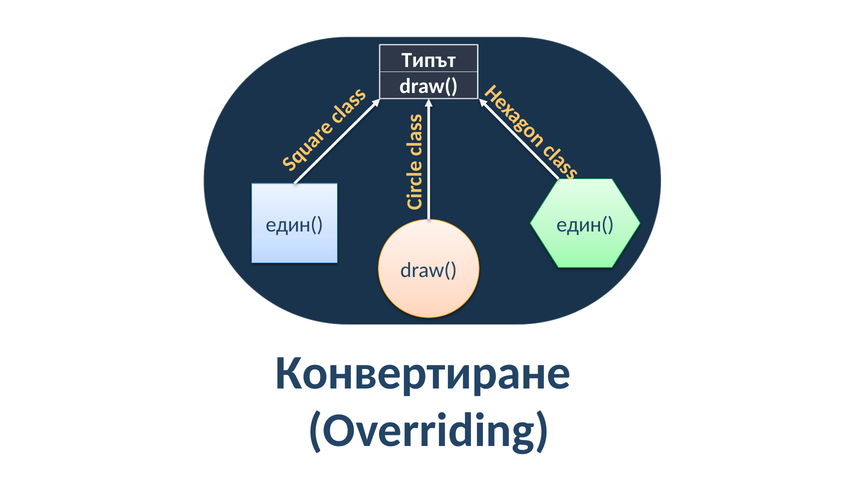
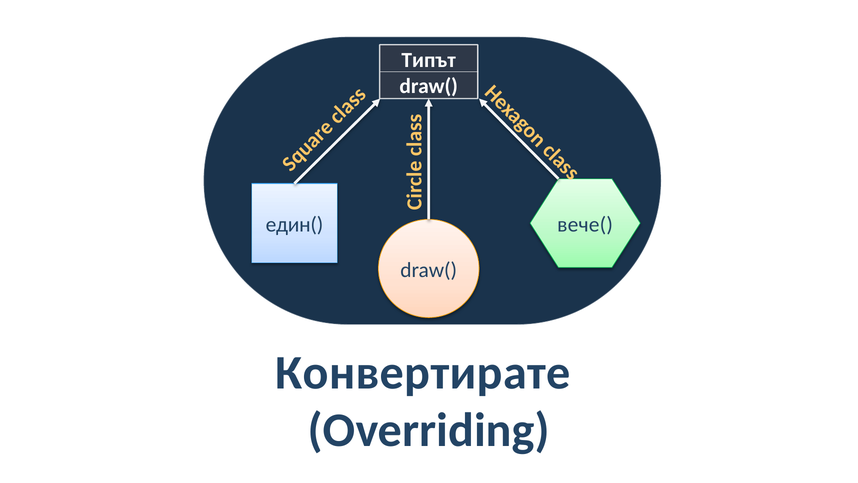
един( at (585, 224): един( -> вече(
Конвертиране: Конвертиране -> Конвертирате
